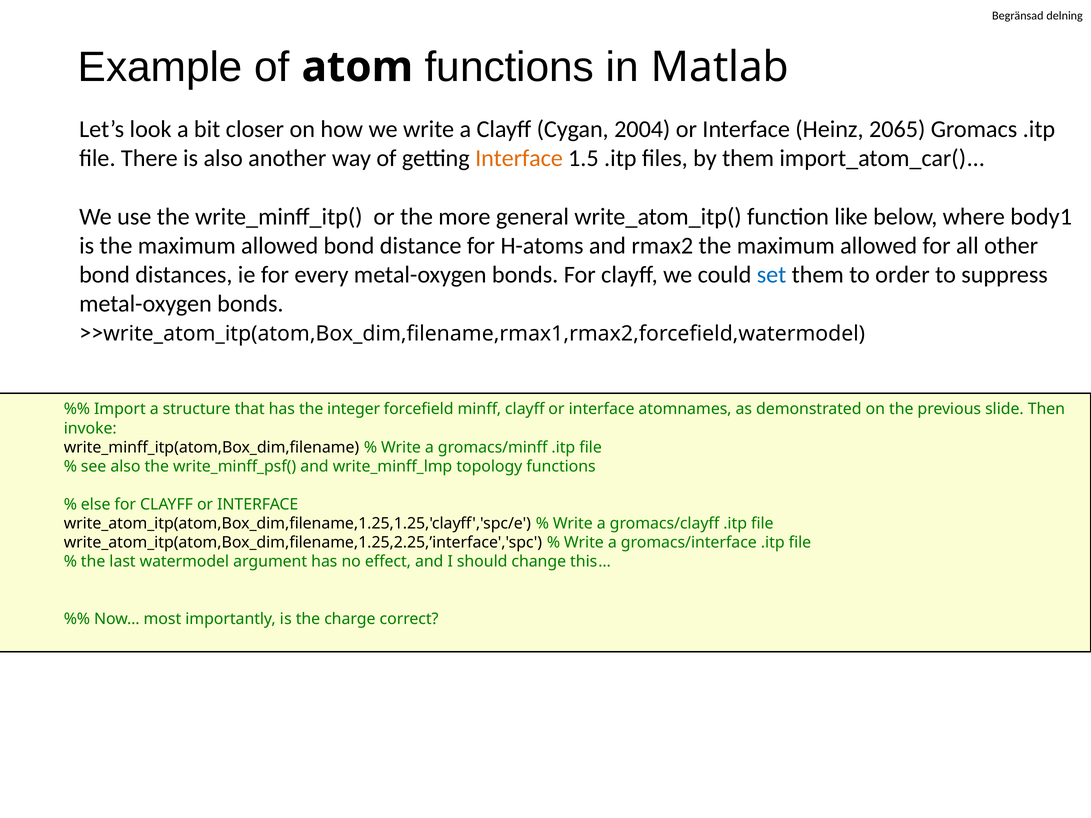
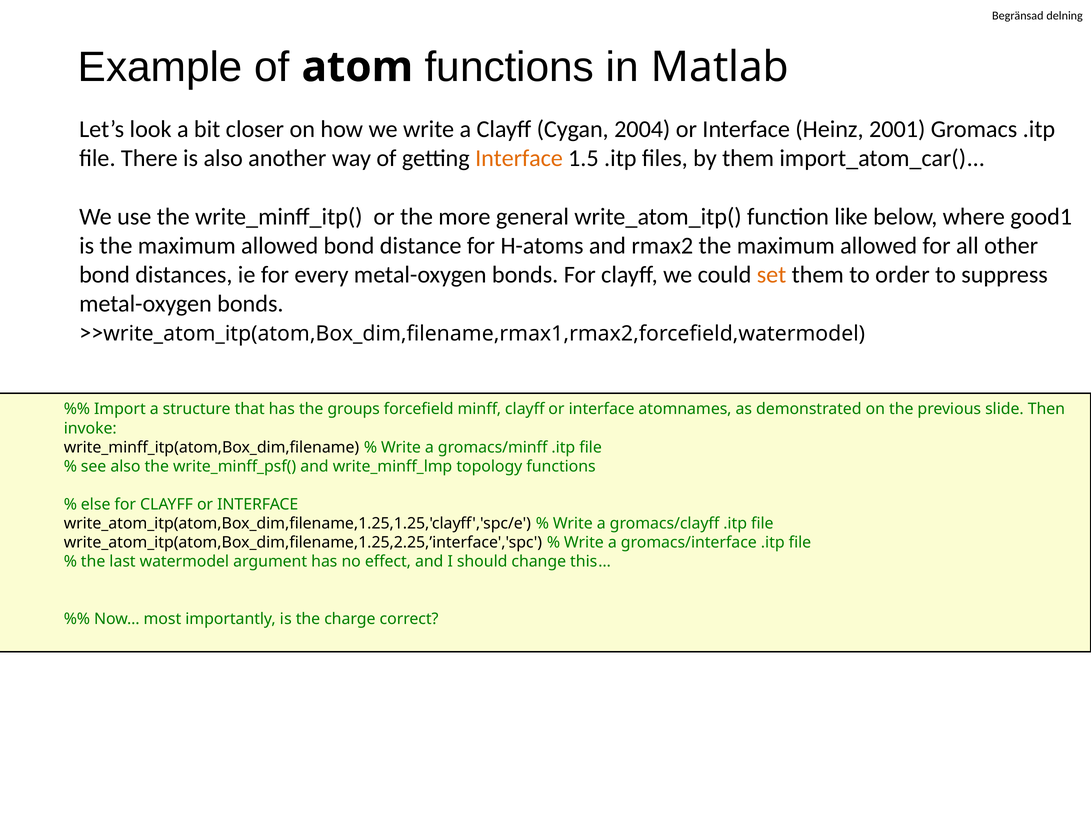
2065: 2065 -> 2001
body1: body1 -> good1
set colour: blue -> orange
integer: integer -> groups
